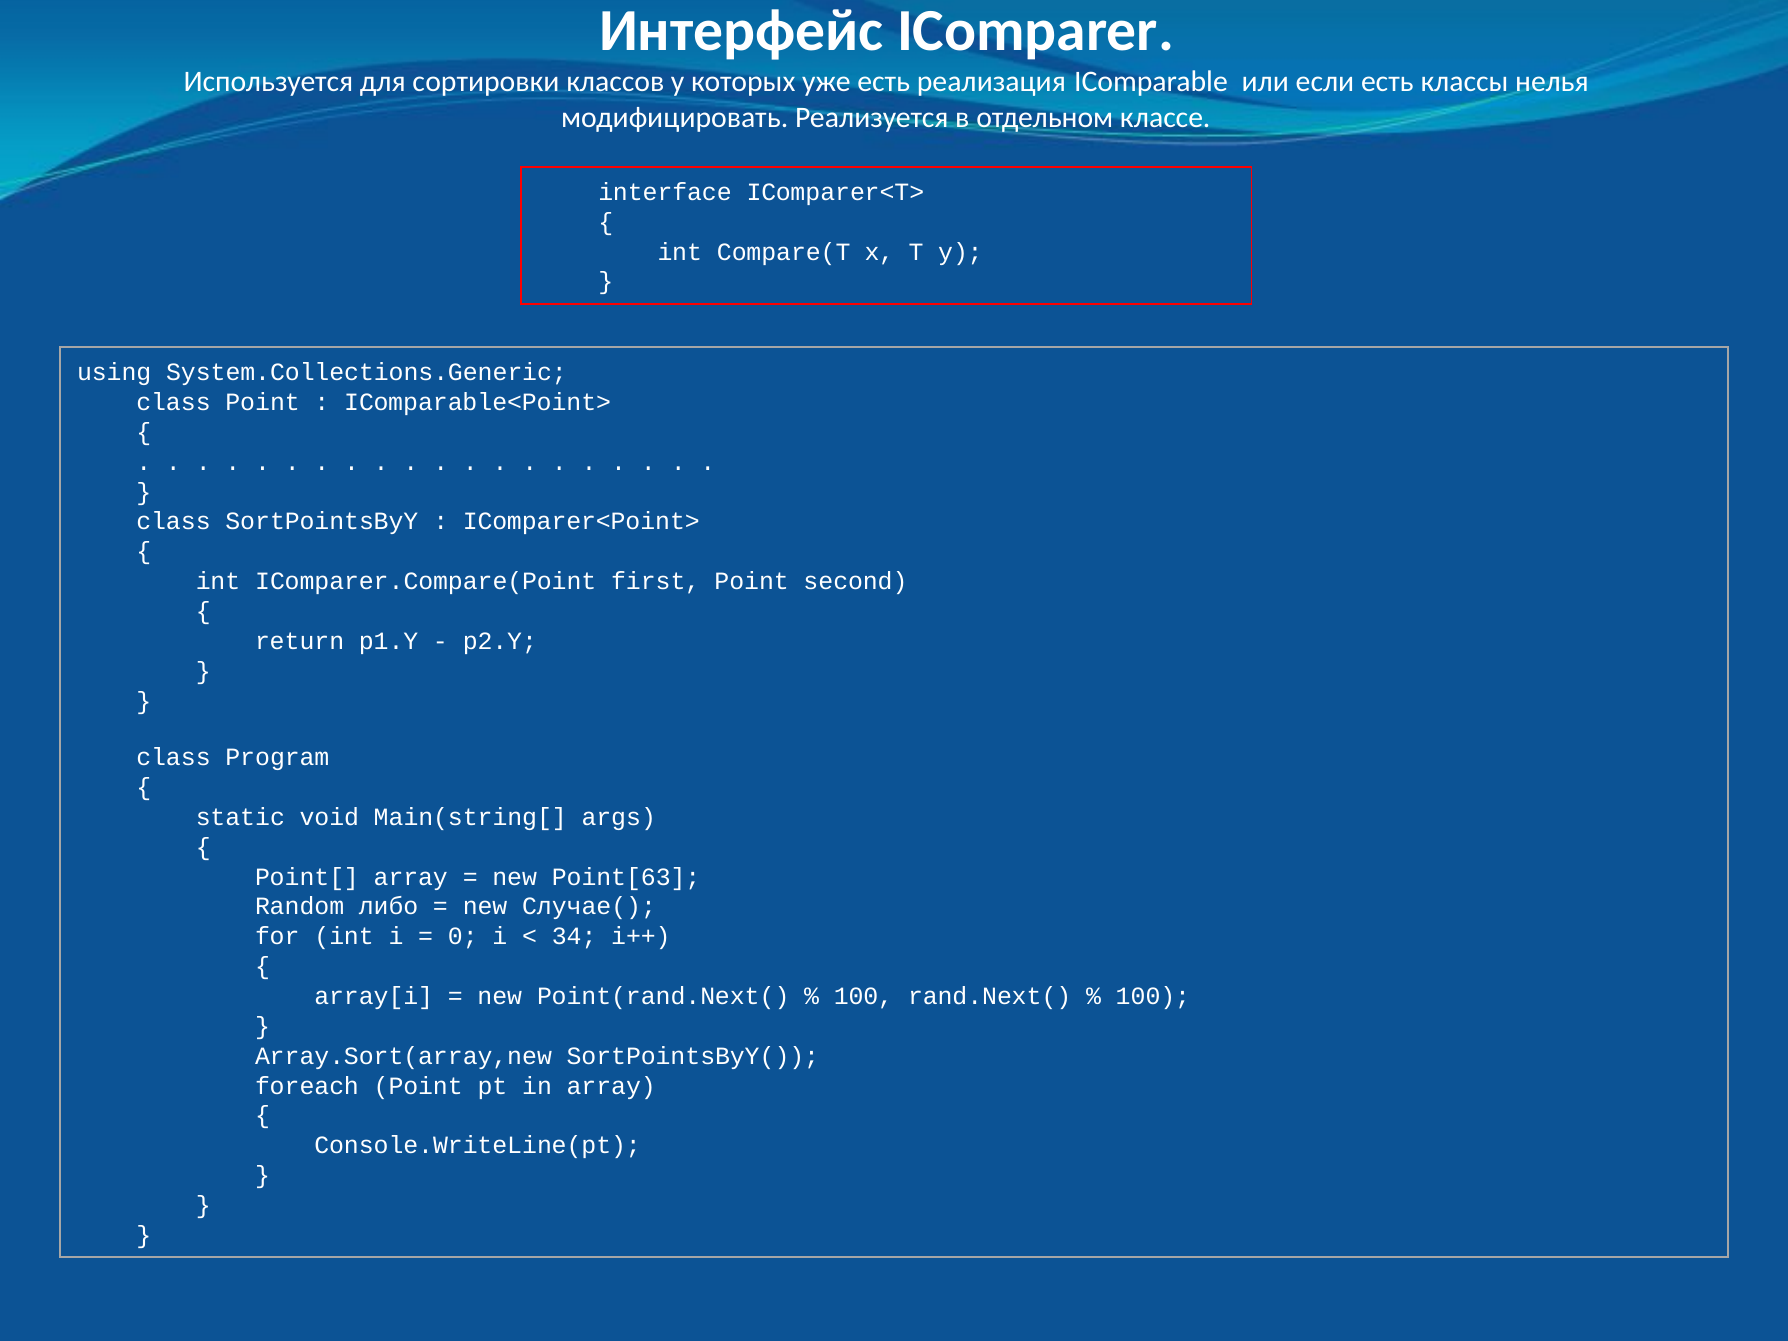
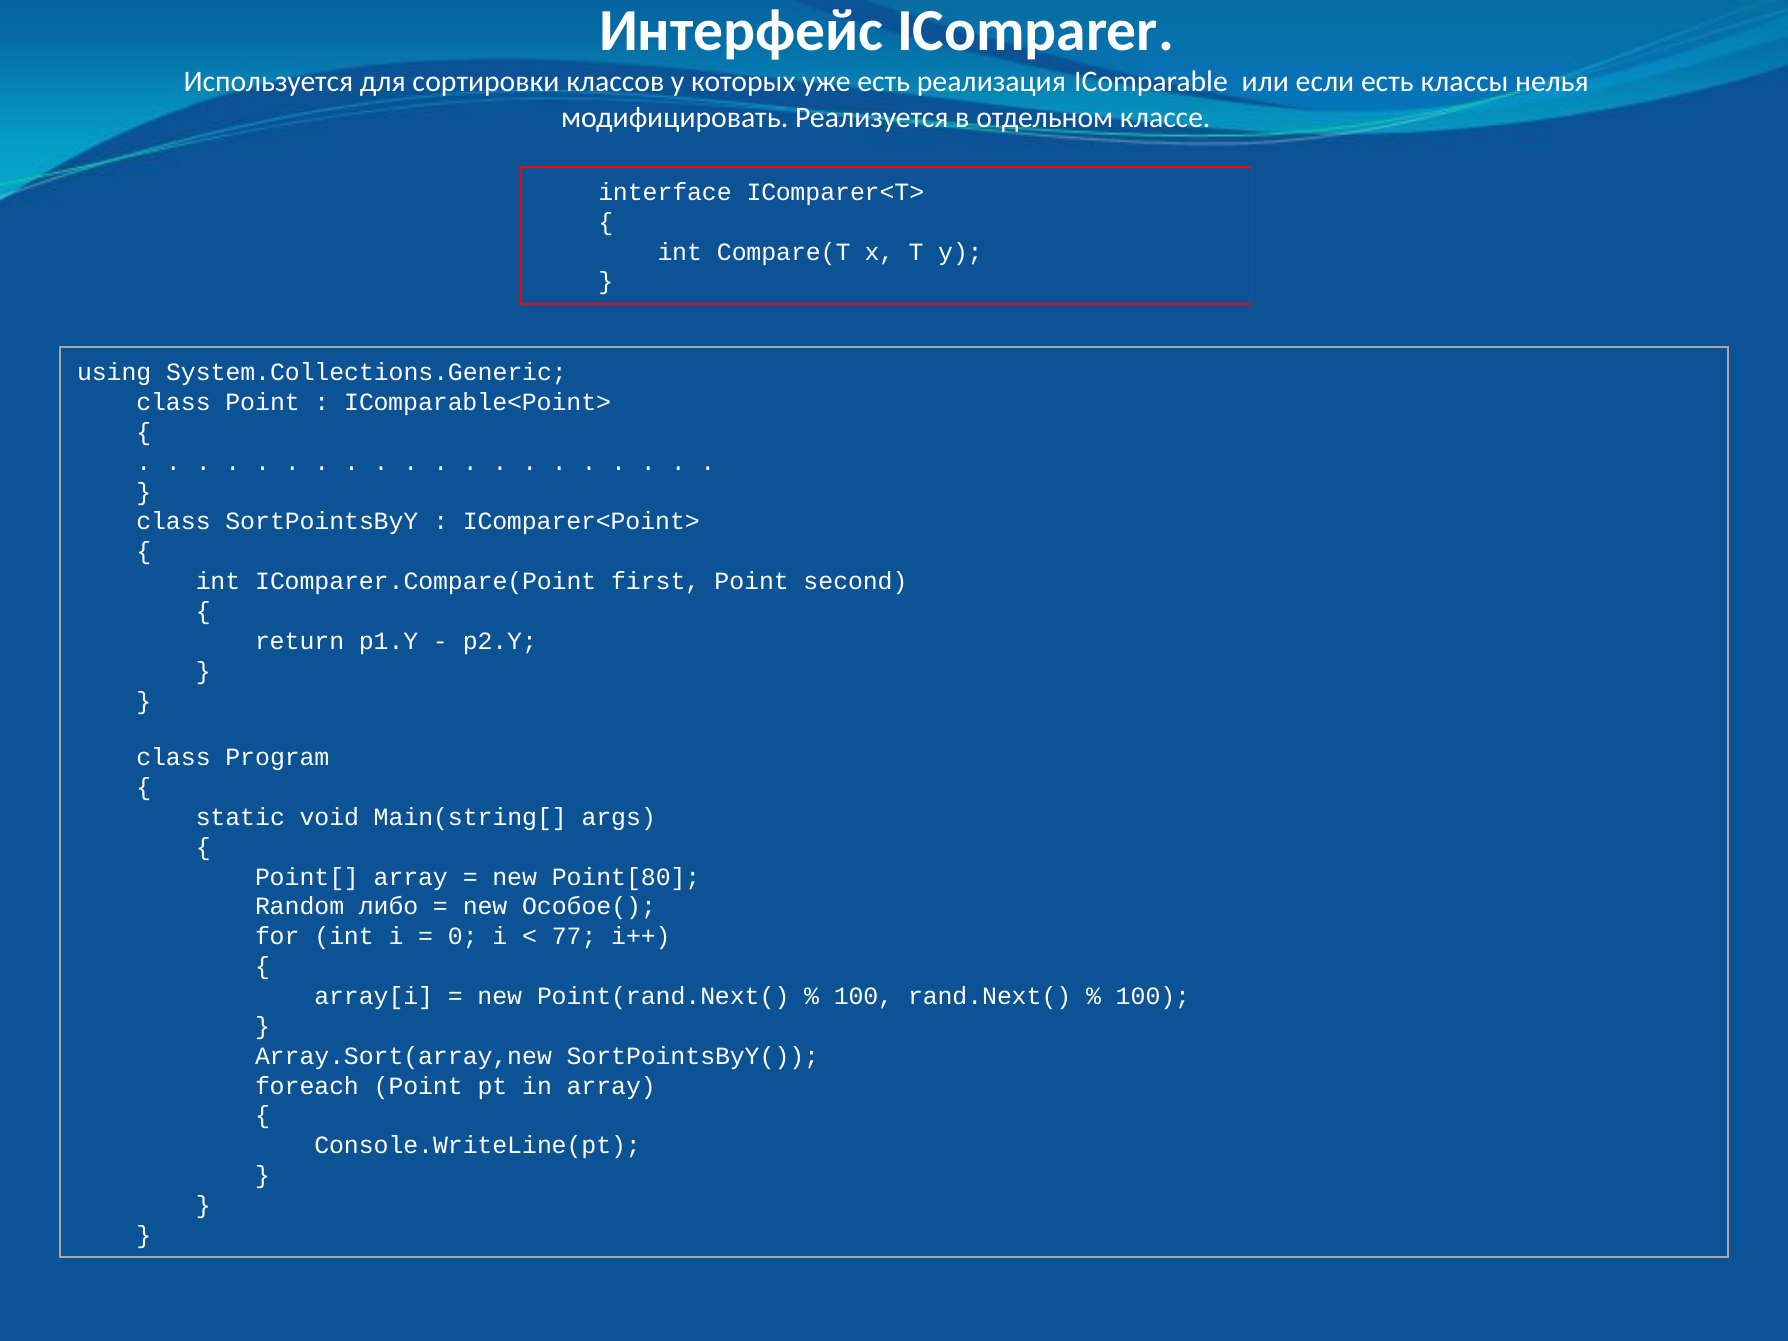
Point[63: Point[63 -> Point[80
Случае(: Случае( -> Особое(
34: 34 -> 77
